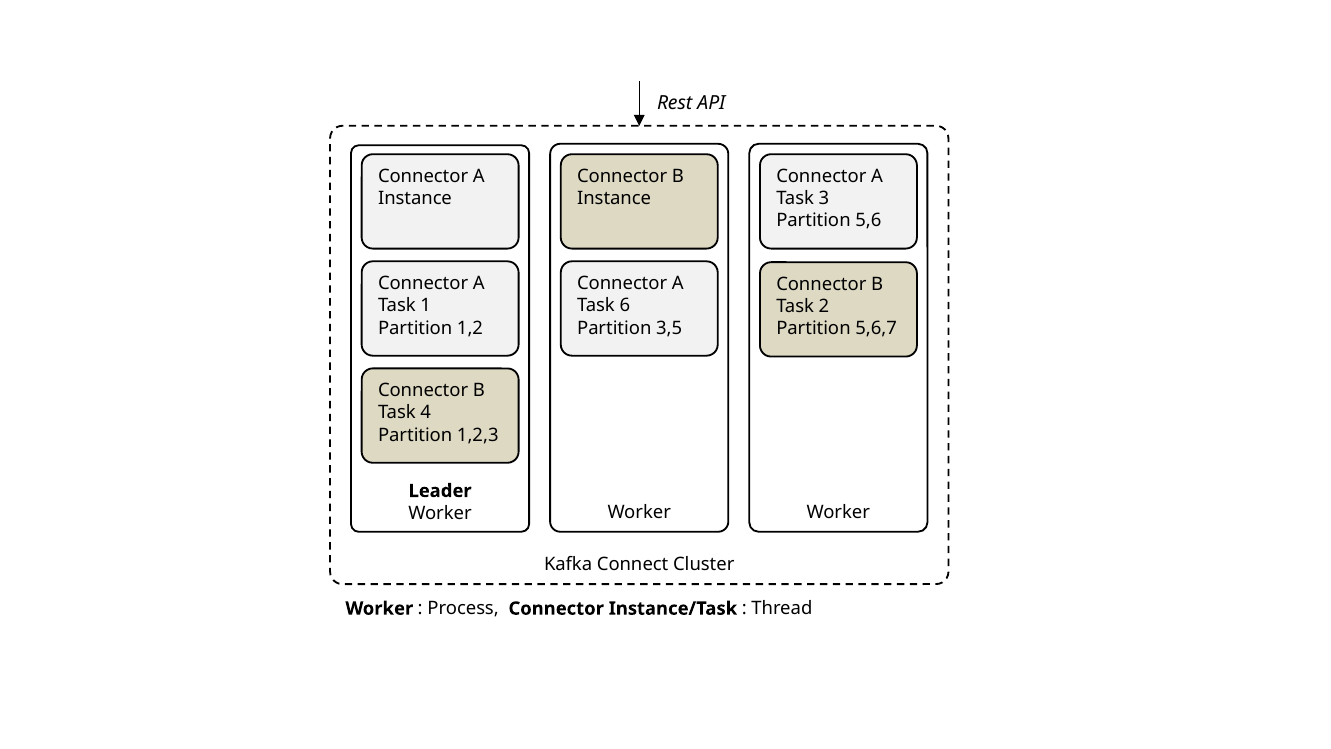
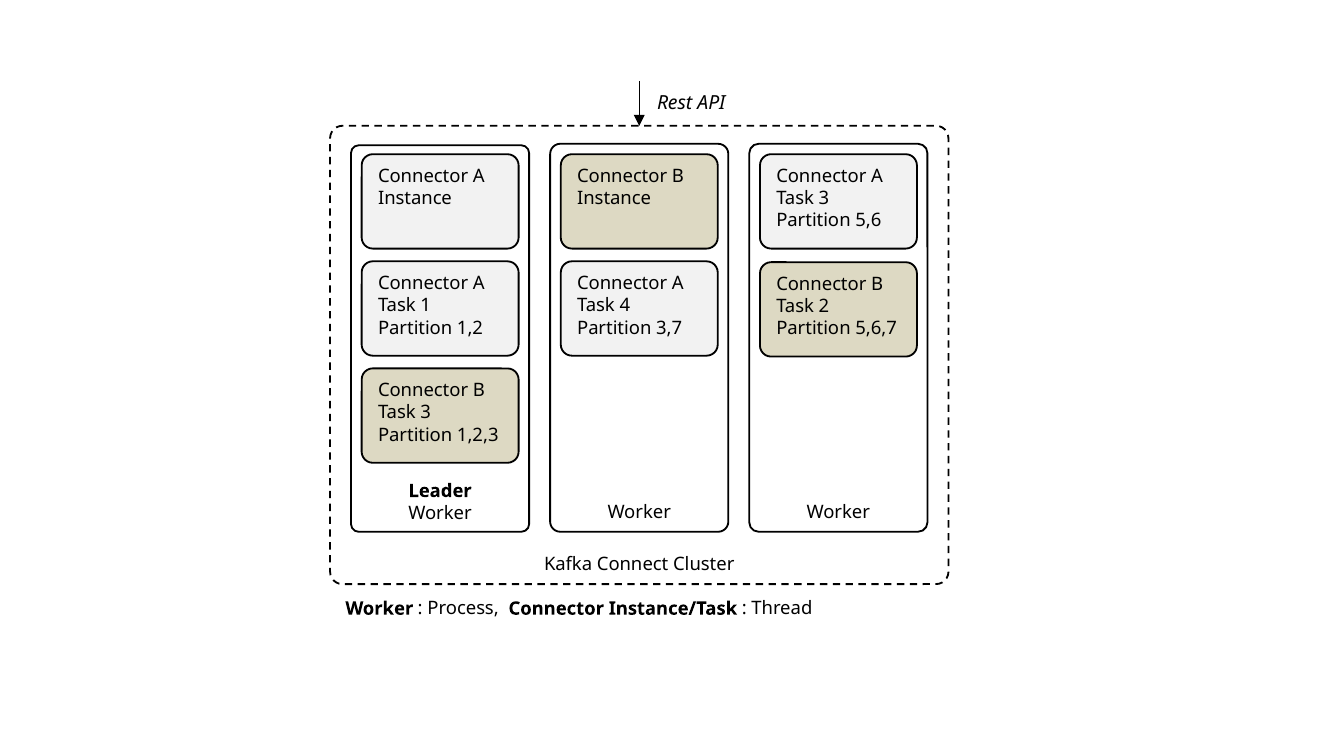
6: 6 -> 4
3,5: 3,5 -> 3,7
4 at (426, 413): 4 -> 3
